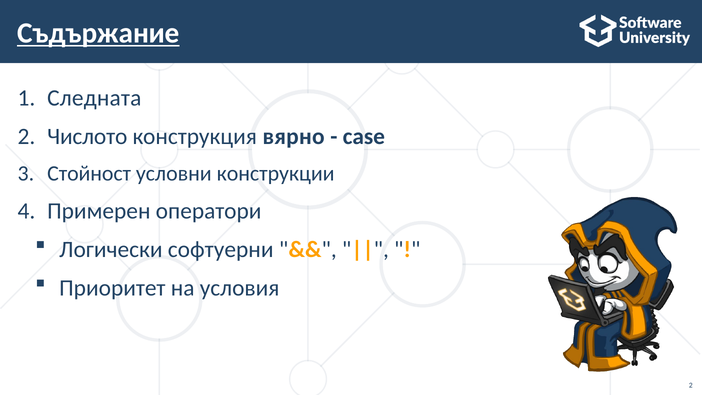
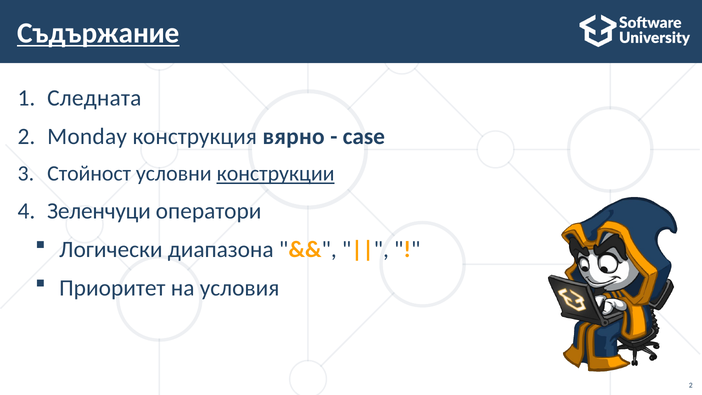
Числото: Числото -> Monday
конструкции underline: none -> present
Примерен: Примерен -> Зеленчуци
софтуерни: софтуерни -> диапазона
